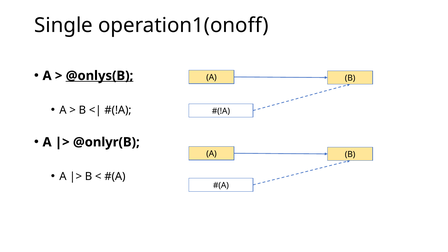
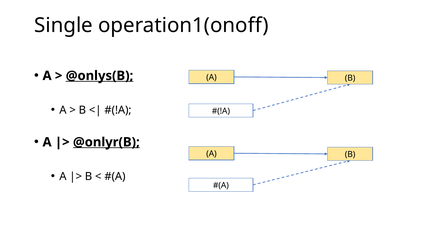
@onlyr(B underline: none -> present
